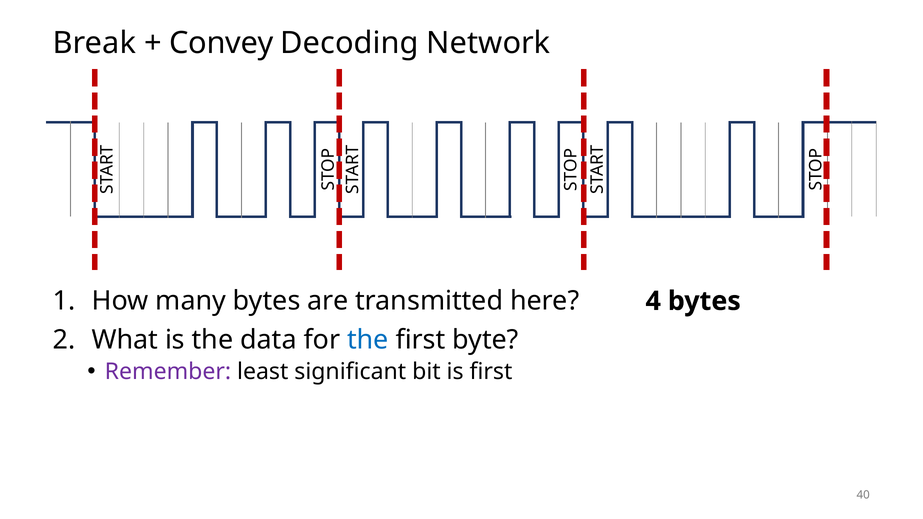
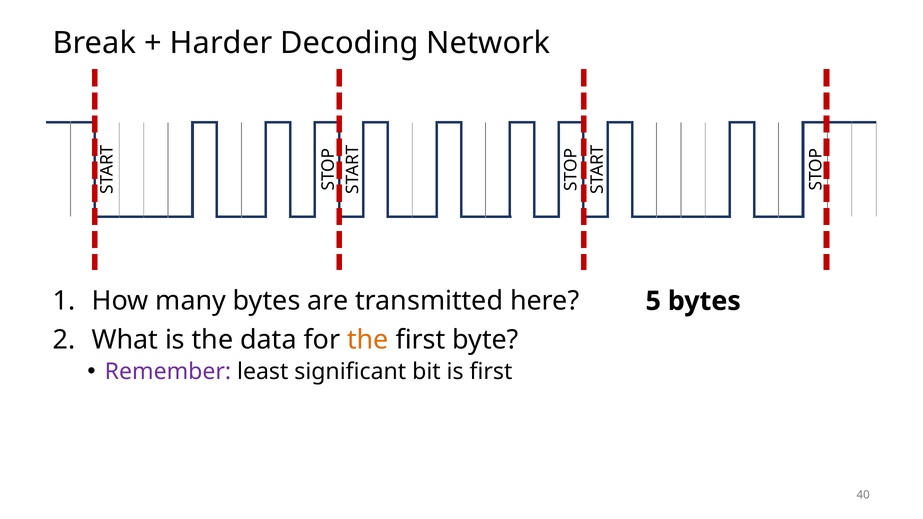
Convey: Convey -> Harder
4: 4 -> 5
the at (368, 340) colour: blue -> orange
